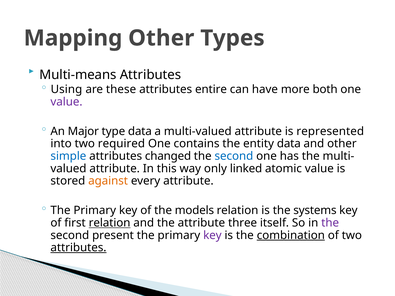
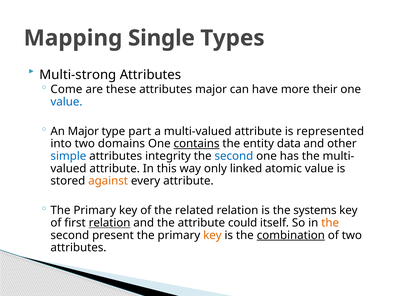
Mapping Other: Other -> Single
Multi-means: Multi-means -> Multi-strong
Using: Using -> Come
attributes entire: entire -> major
both: both -> their
value at (66, 102) colour: purple -> blue
type data: data -> part
required: required -> domains
contains underline: none -> present
changed: changed -> integrity
models: models -> related
three: three -> could
the at (330, 223) colour: purple -> orange
key at (212, 235) colour: purple -> orange
attributes at (78, 248) underline: present -> none
